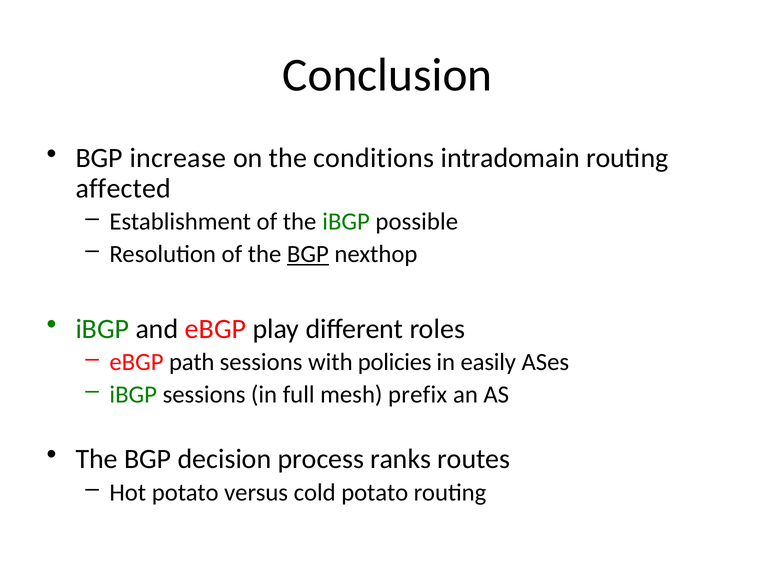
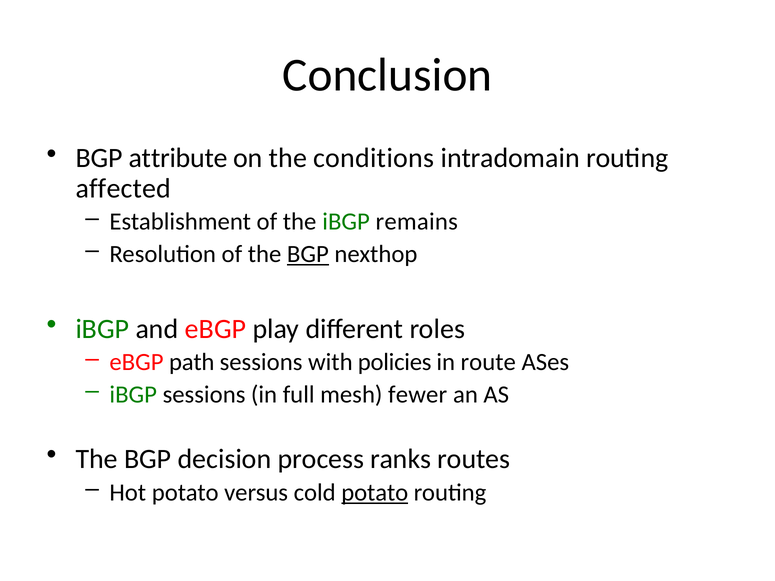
increase: increase -> attribute
possible: possible -> remains
easily: easily -> route
prefix: prefix -> fewer
potato at (375, 493) underline: none -> present
